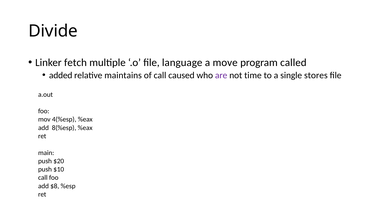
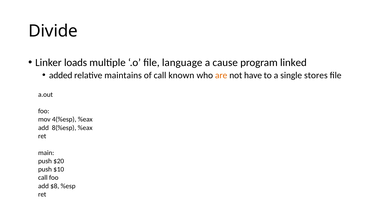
fetch: fetch -> loads
move: move -> cause
called: called -> linked
caused: caused -> known
are colour: purple -> orange
time: time -> have
